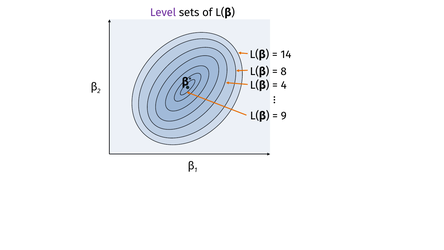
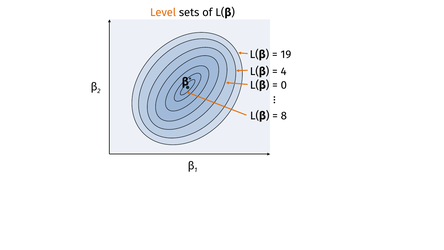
Level colour: purple -> orange
14: 14 -> 19
8: 8 -> 4
4: 4 -> 0
9: 9 -> 8
